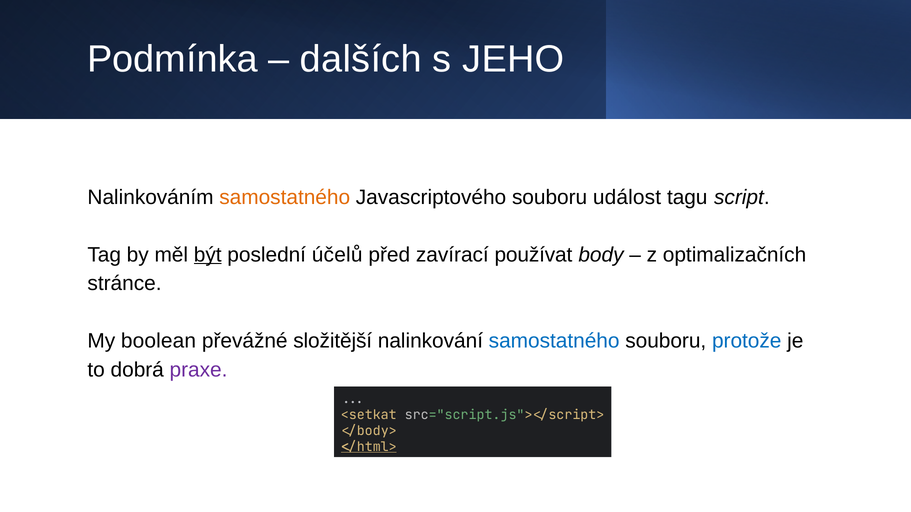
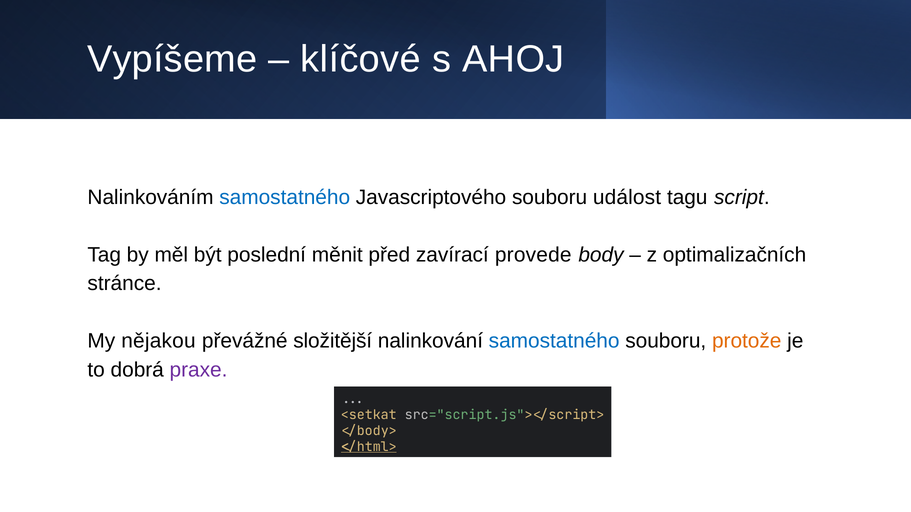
Podmínka: Podmínka -> Vypíšeme
dalších: dalších -> klíčové
JEHO: JEHO -> AHOJ
samostatného at (285, 197) colour: orange -> blue
být underline: present -> none
účelů: účelů -> měnit
používat: používat -> provede
boolean: boolean -> nějakou
protože colour: blue -> orange
